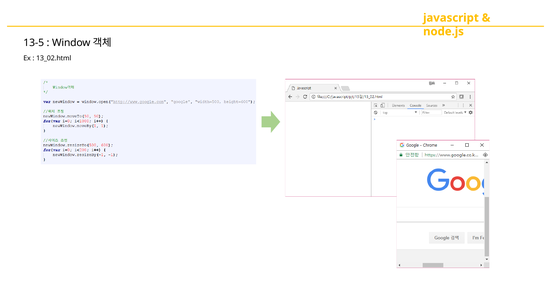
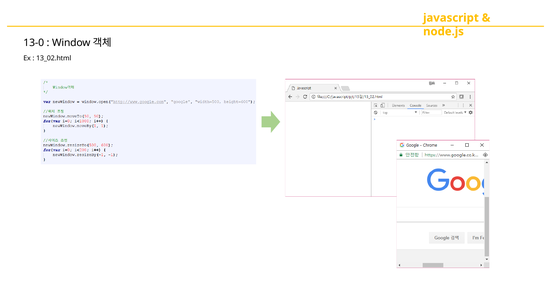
13-5: 13-5 -> 13-0
